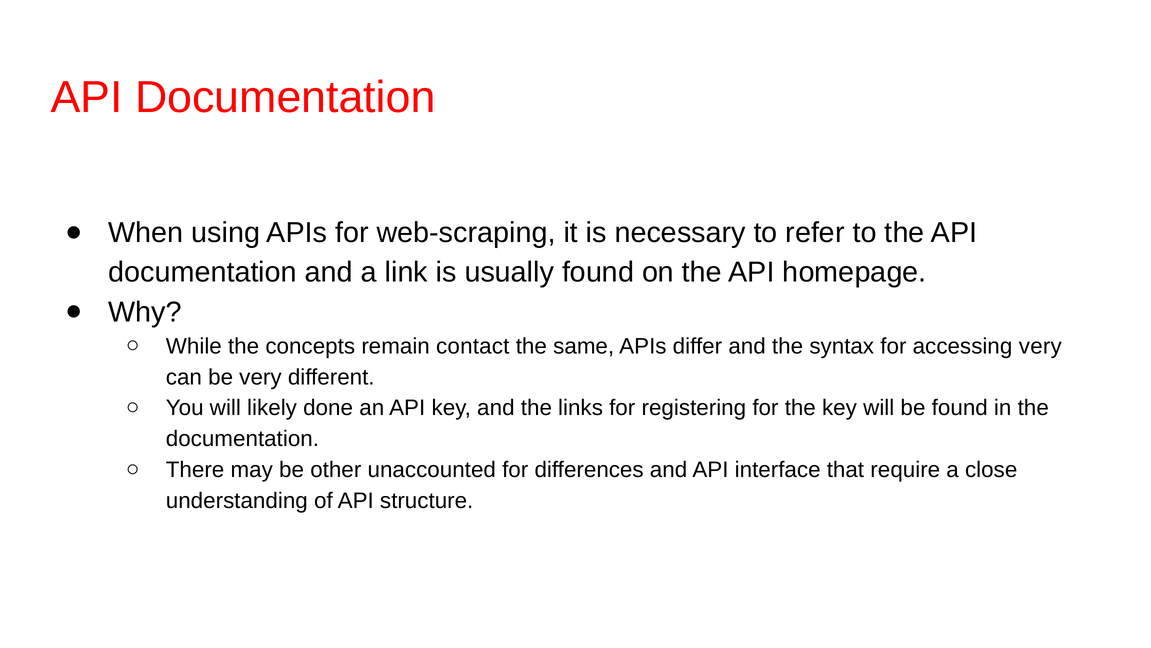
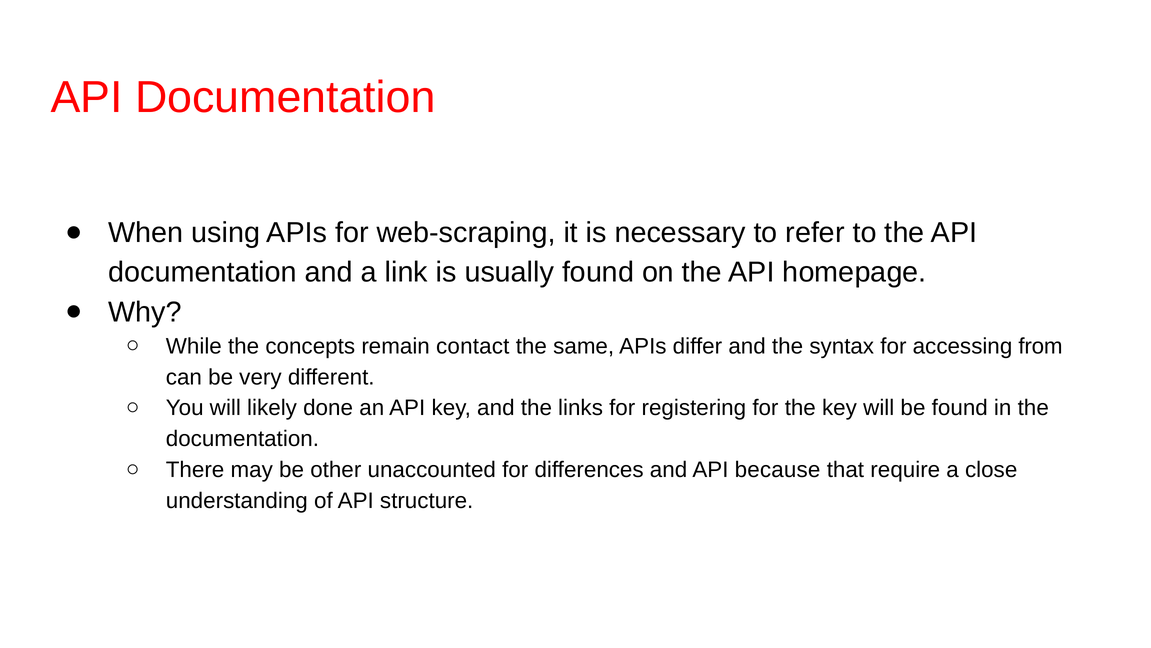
accessing very: very -> from
interface: interface -> because
